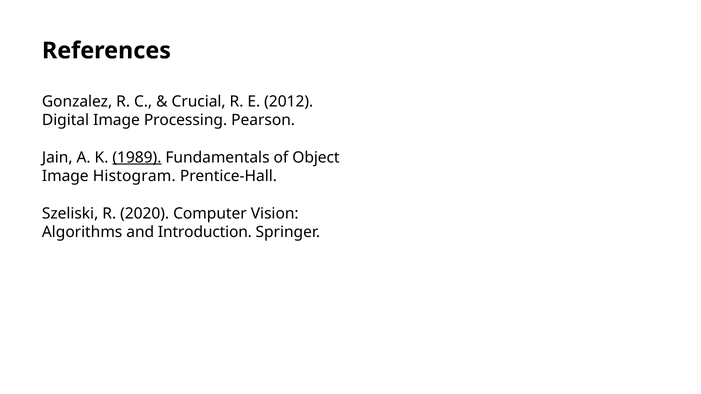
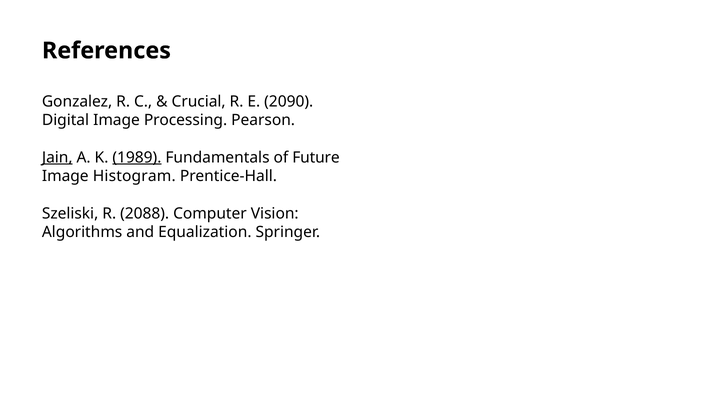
2012: 2012 -> 2090
Jain underline: none -> present
Object: Object -> Future
2020: 2020 -> 2088
Introduction: Introduction -> Equalization
